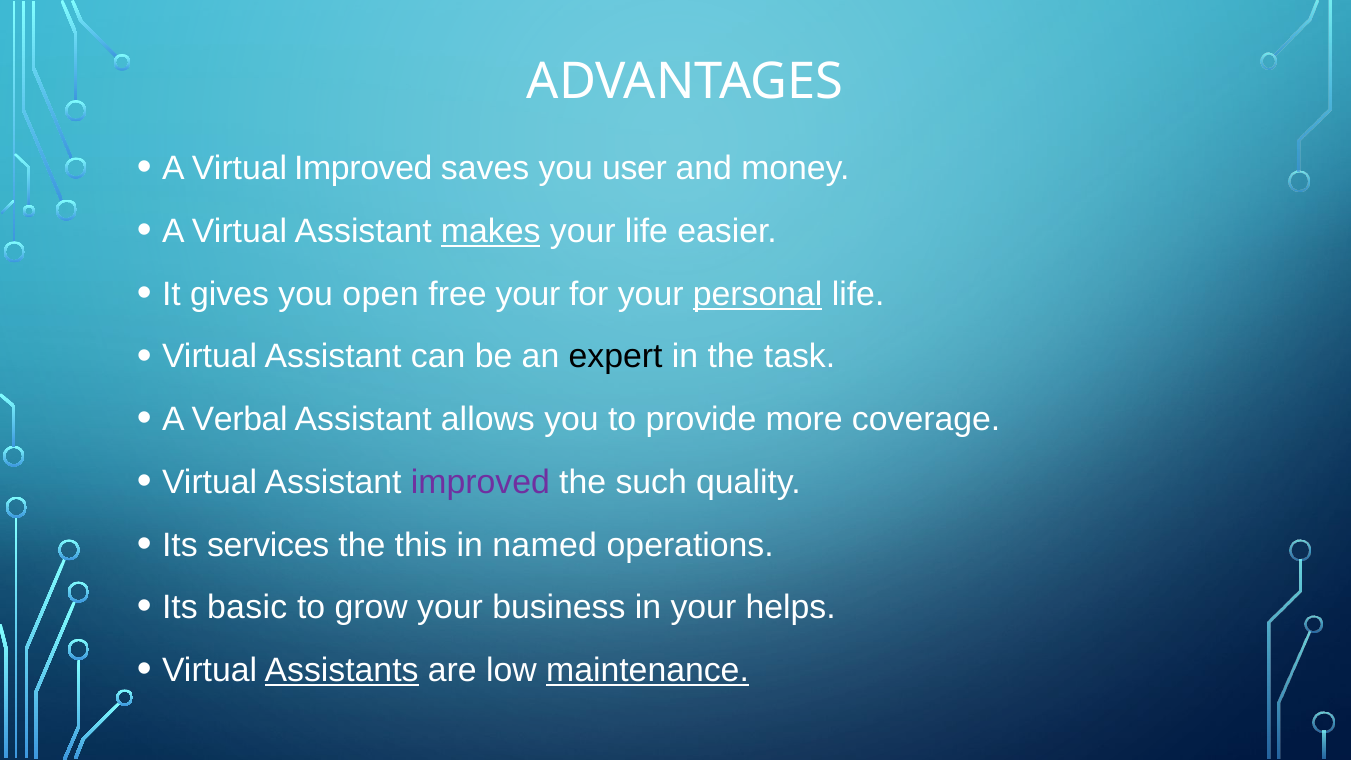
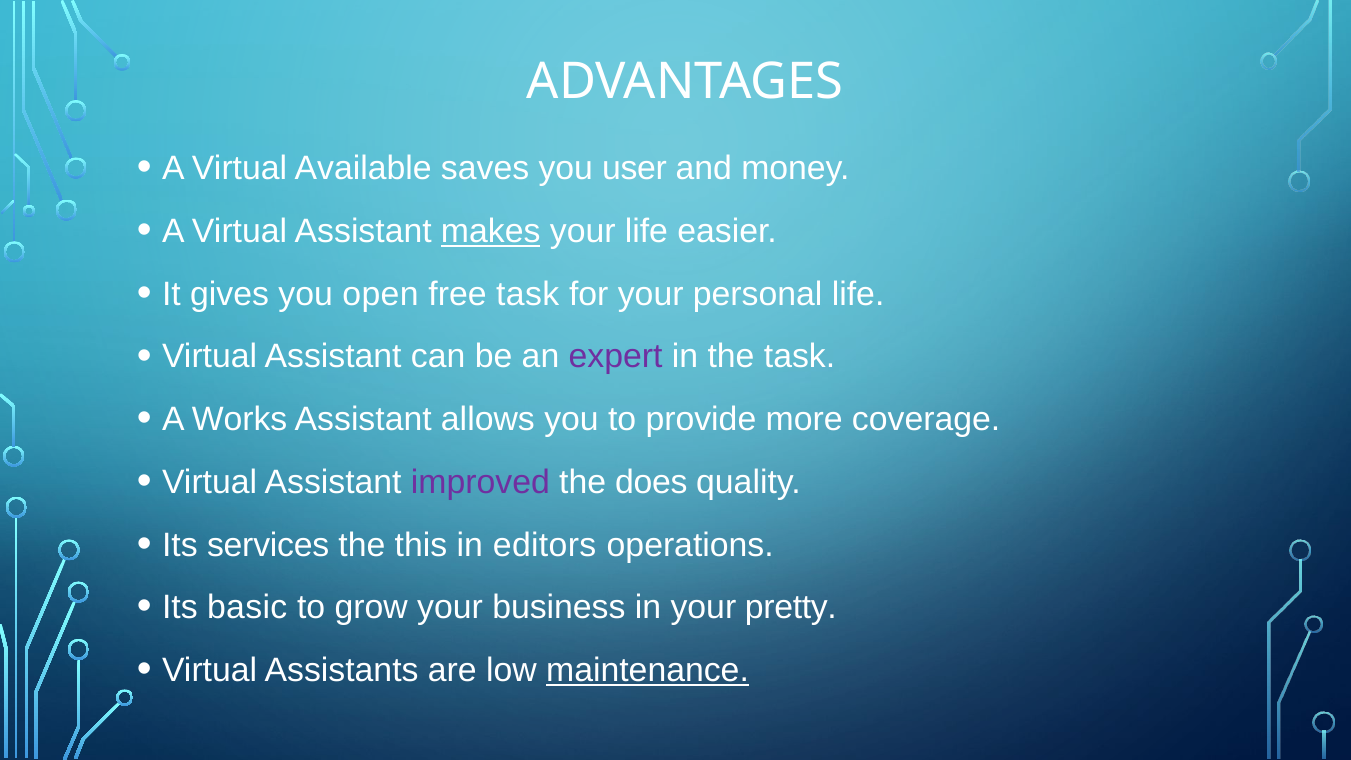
Virtual Improved: Improved -> Available
free your: your -> task
personal underline: present -> none
expert colour: black -> purple
Verbal: Verbal -> Works
such: such -> does
named: named -> editors
helps: helps -> pretty
Assistants underline: present -> none
